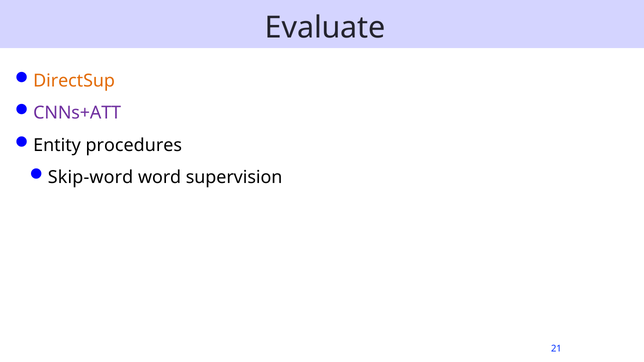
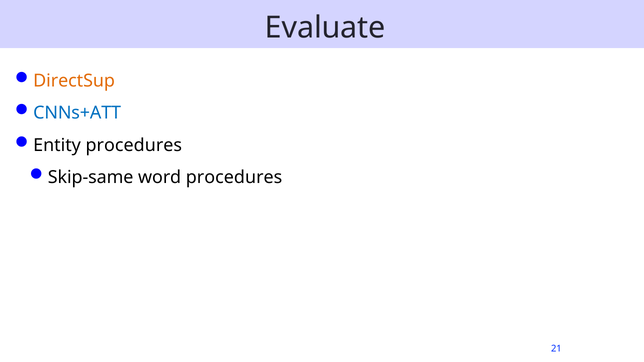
CNNs+ATT colour: purple -> blue
Skip-word: Skip-word -> Skip-same
word supervision: supervision -> procedures
